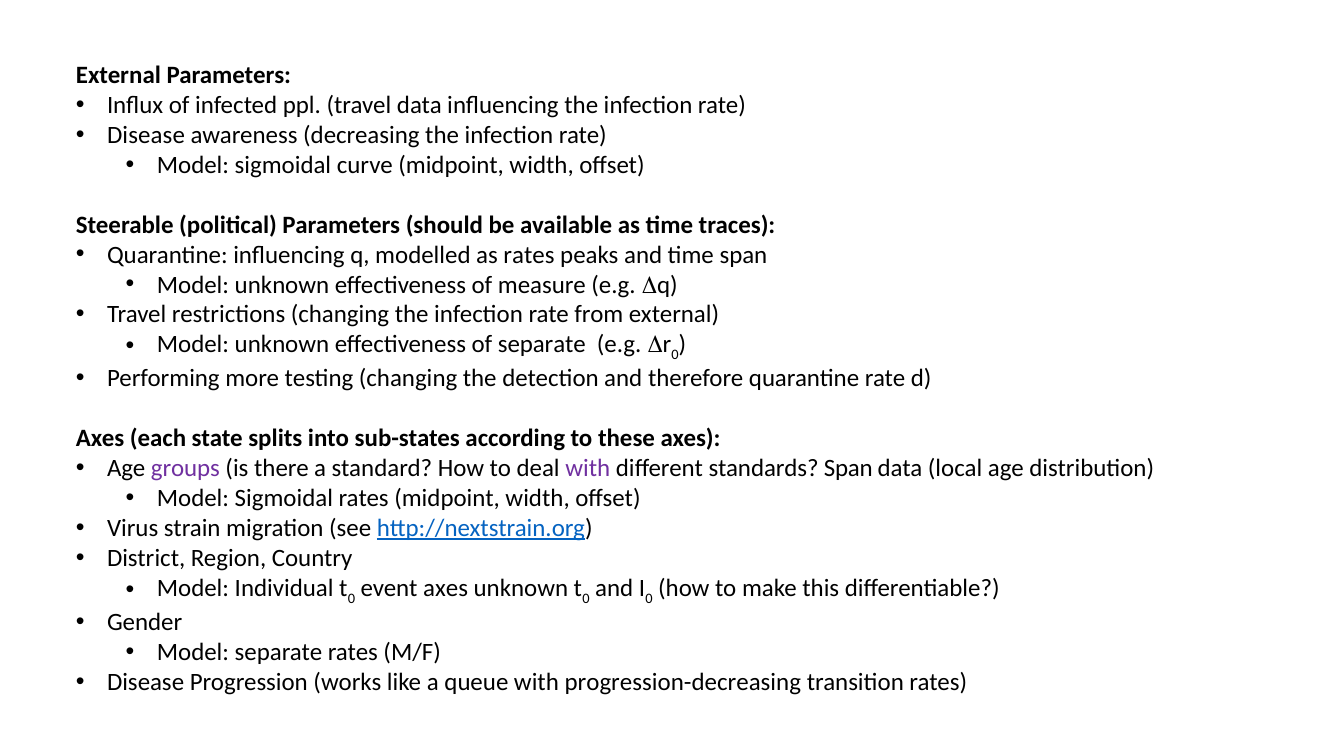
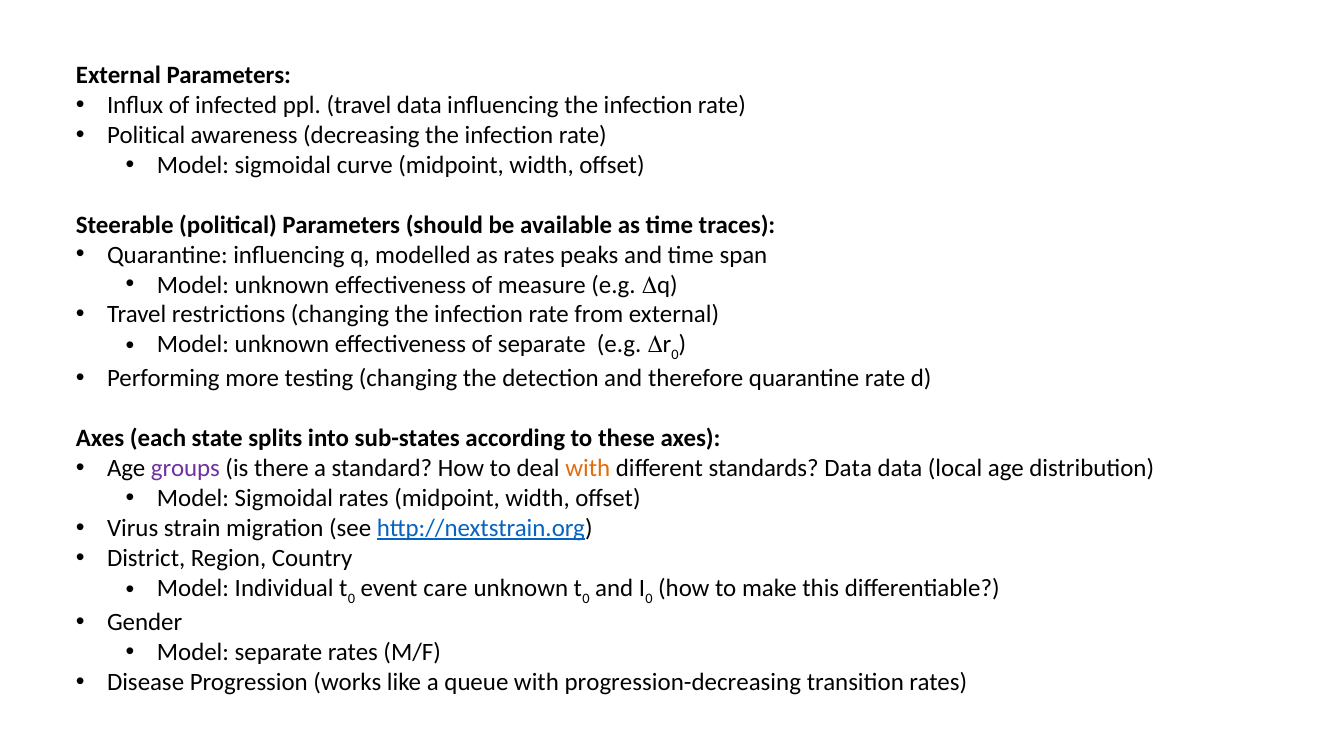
Disease at (146, 135): Disease -> Political
with at (588, 468) colour: purple -> orange
standards Span: Span -> Data
event axes: axes -> care
